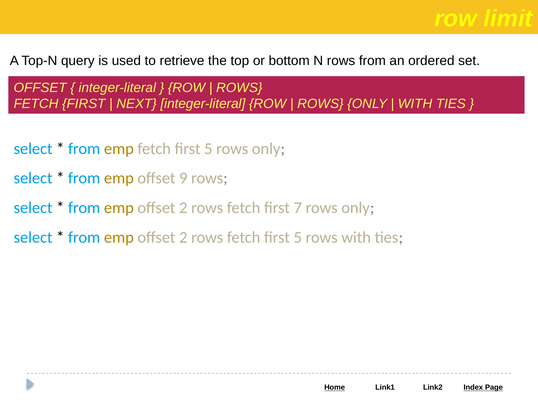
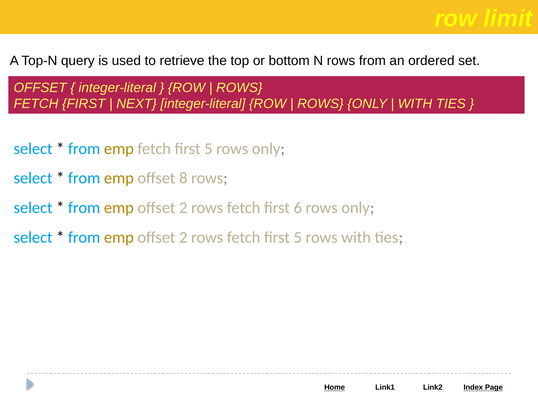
9: 9 -> 8
7: 7 -> 6
